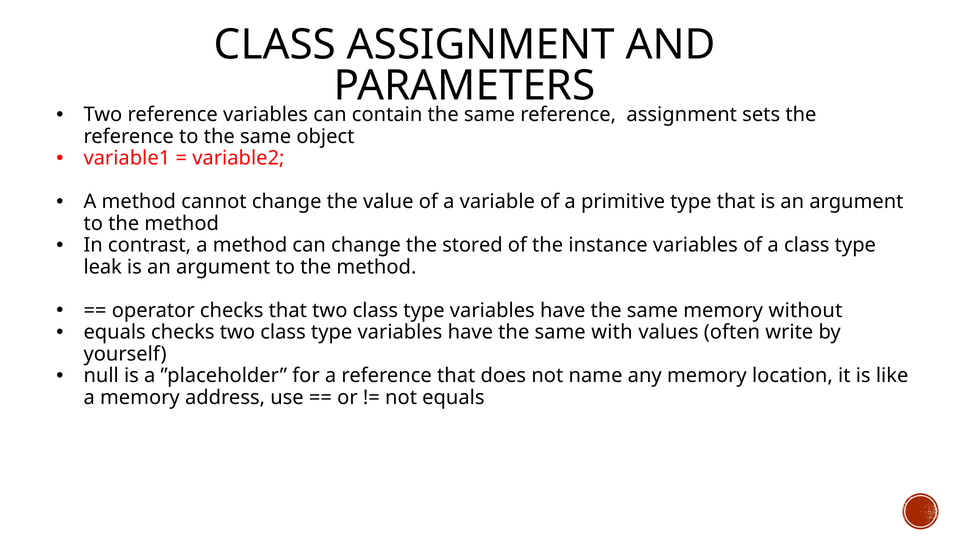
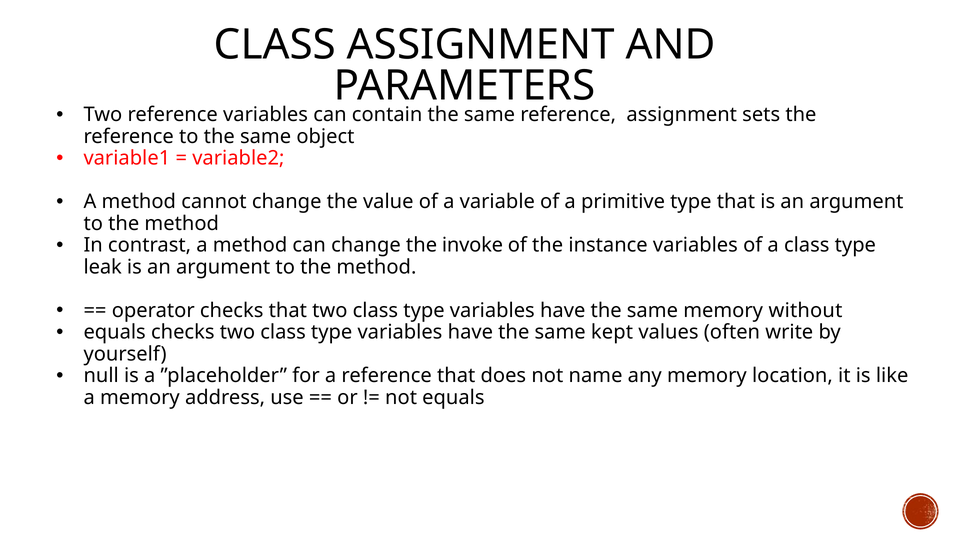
stored: stored -> invoke
with: with -> kept
